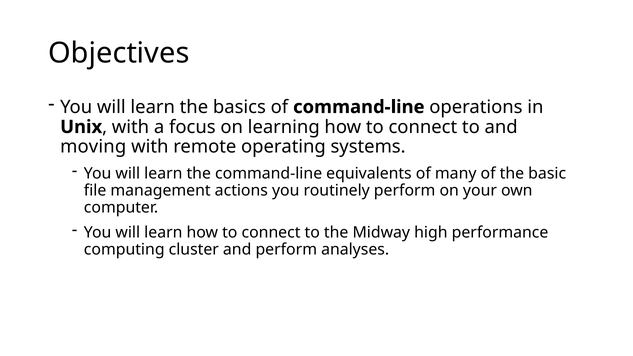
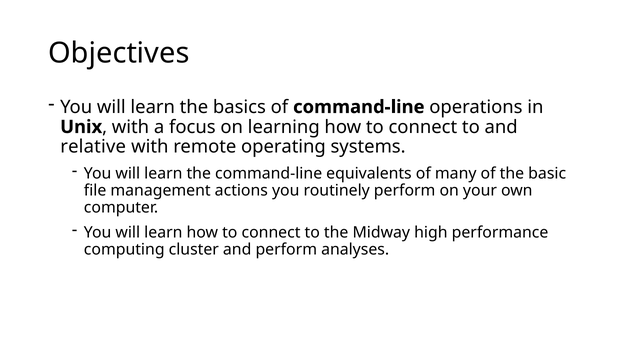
moving: moving -> relative
